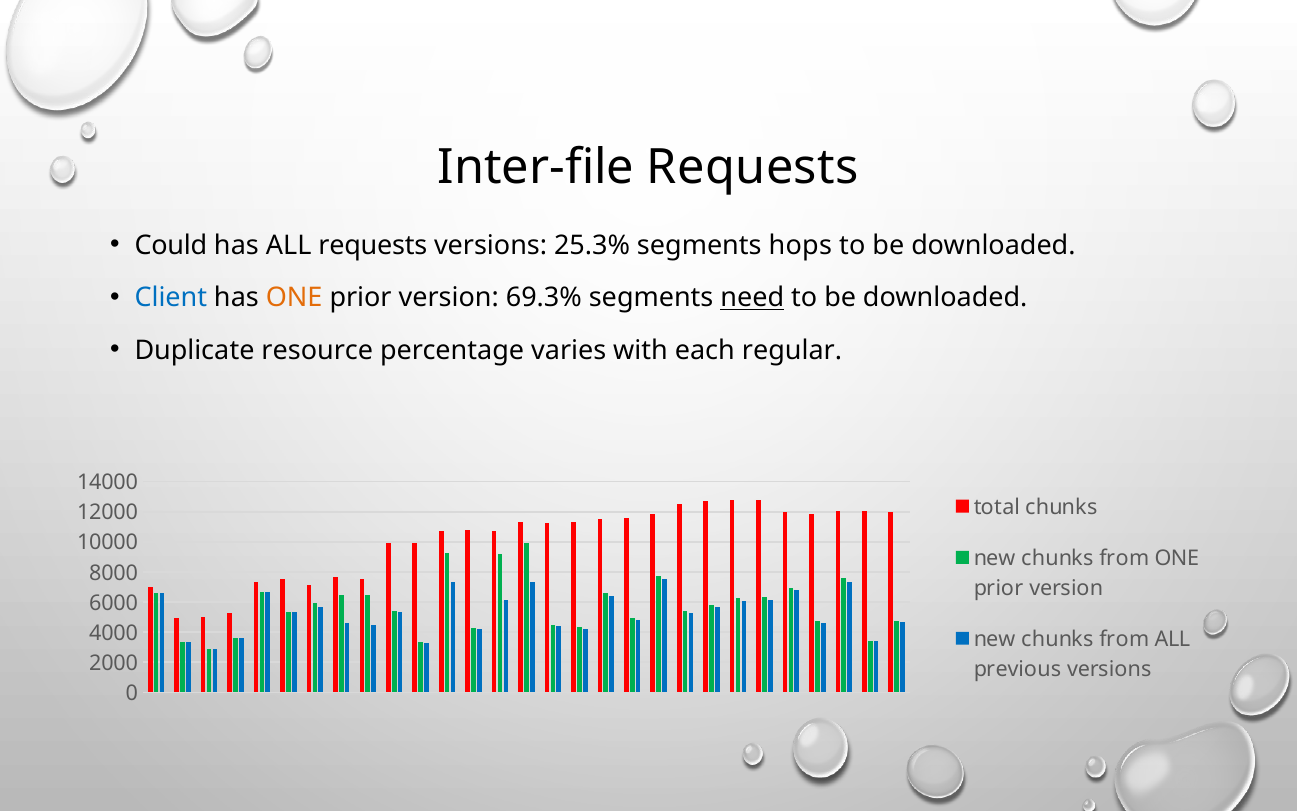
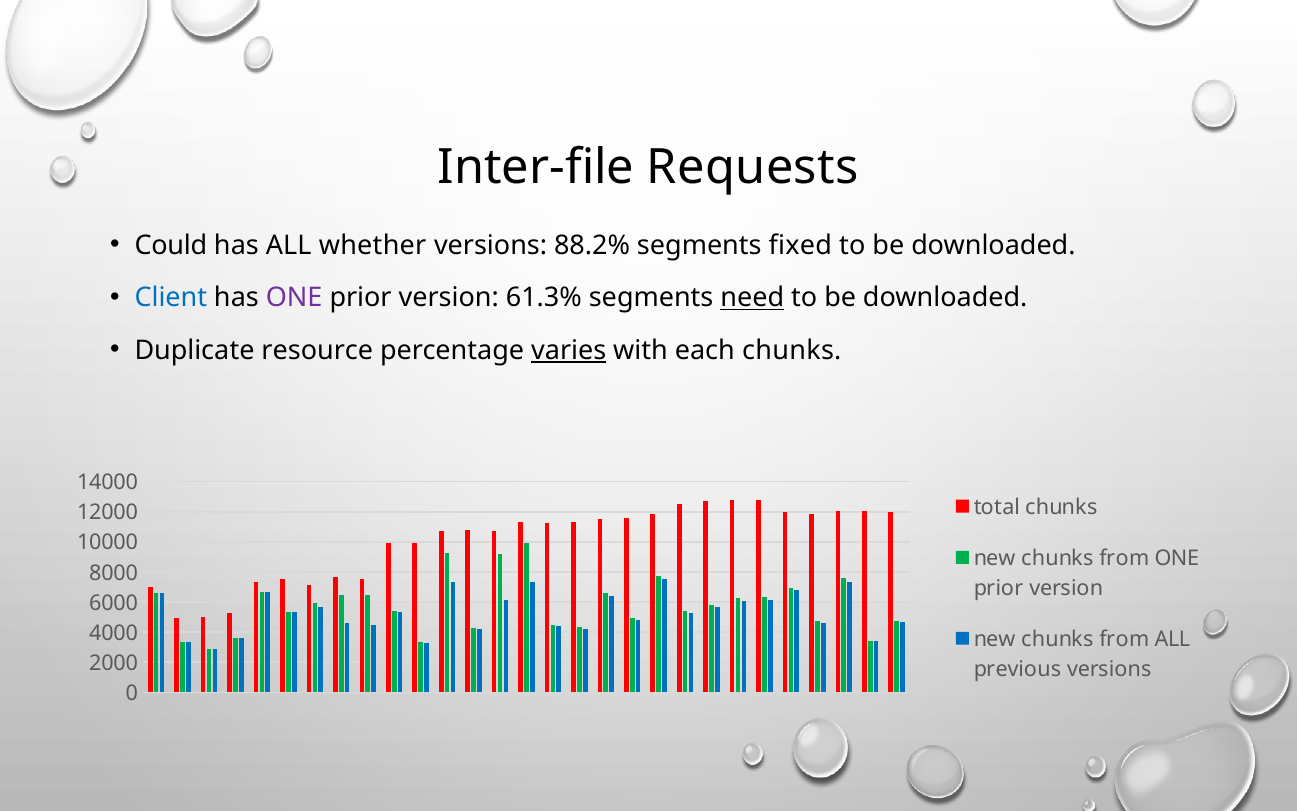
ALL requests: requests -> whether
25.3%: 25.3% -> 88.2%
hops: hops -> fixed
ONE at (294, 298) colour: orange -> purple
69.3%: 69.3% -> 61.3%
varies underline: none -> present
each regular: regular -> chunks
